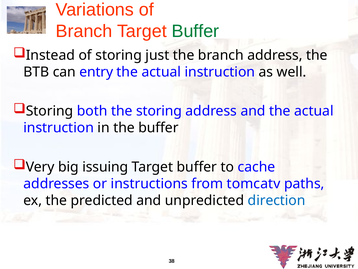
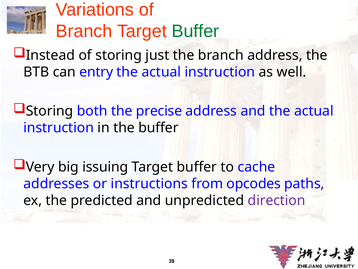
the storing: storing -> precise
tomcatv: tomcatv -> opcodes
direction colour: blue -> purple
